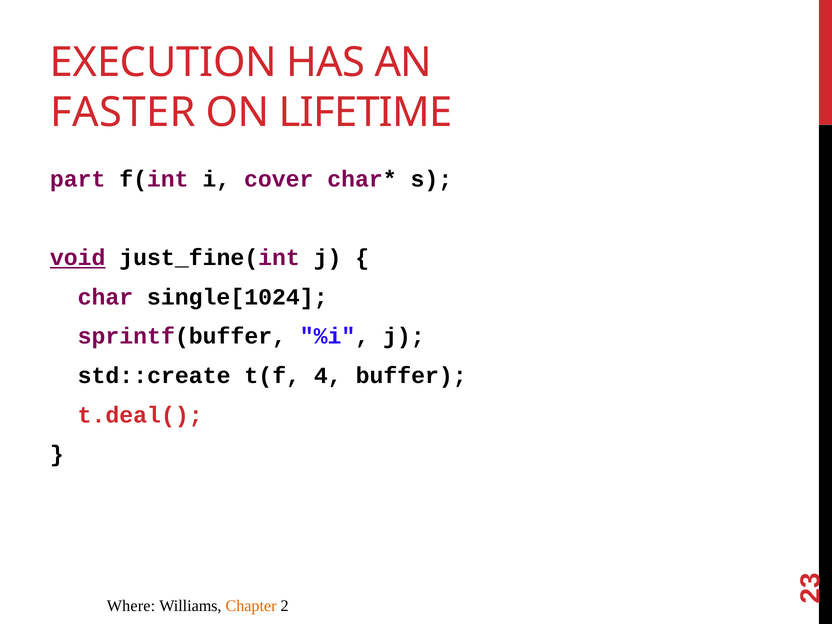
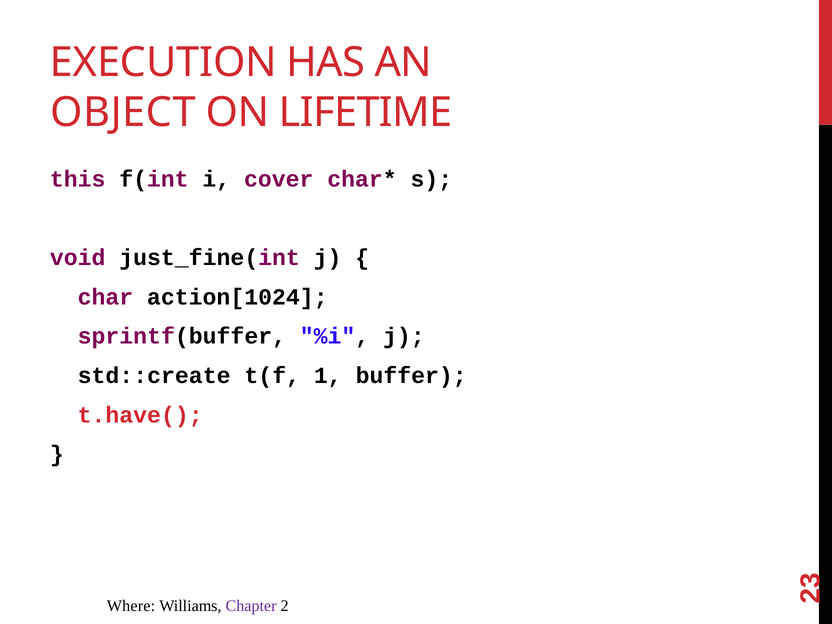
FASTER: FASTER -> OBJECT
part: part -> this
void underline: present -> none
single[1024: single[1024 -> action[1024
4: 4 -> 1
t.deal(: t.deal( -> t.have(
Chapter colour: orange -> purple
